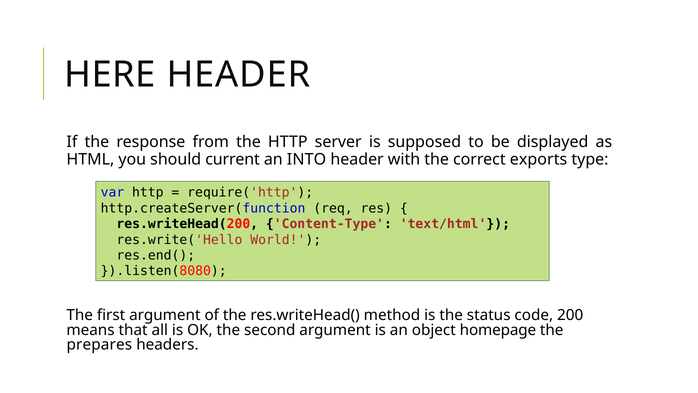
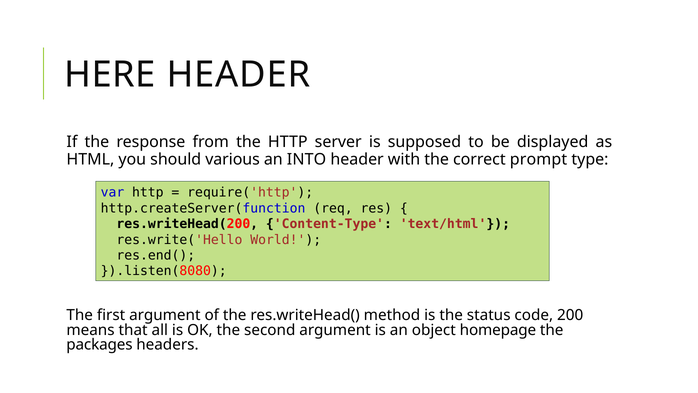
current: current -> various
exports: exports -> prompt
prepares: prepares -> packages
